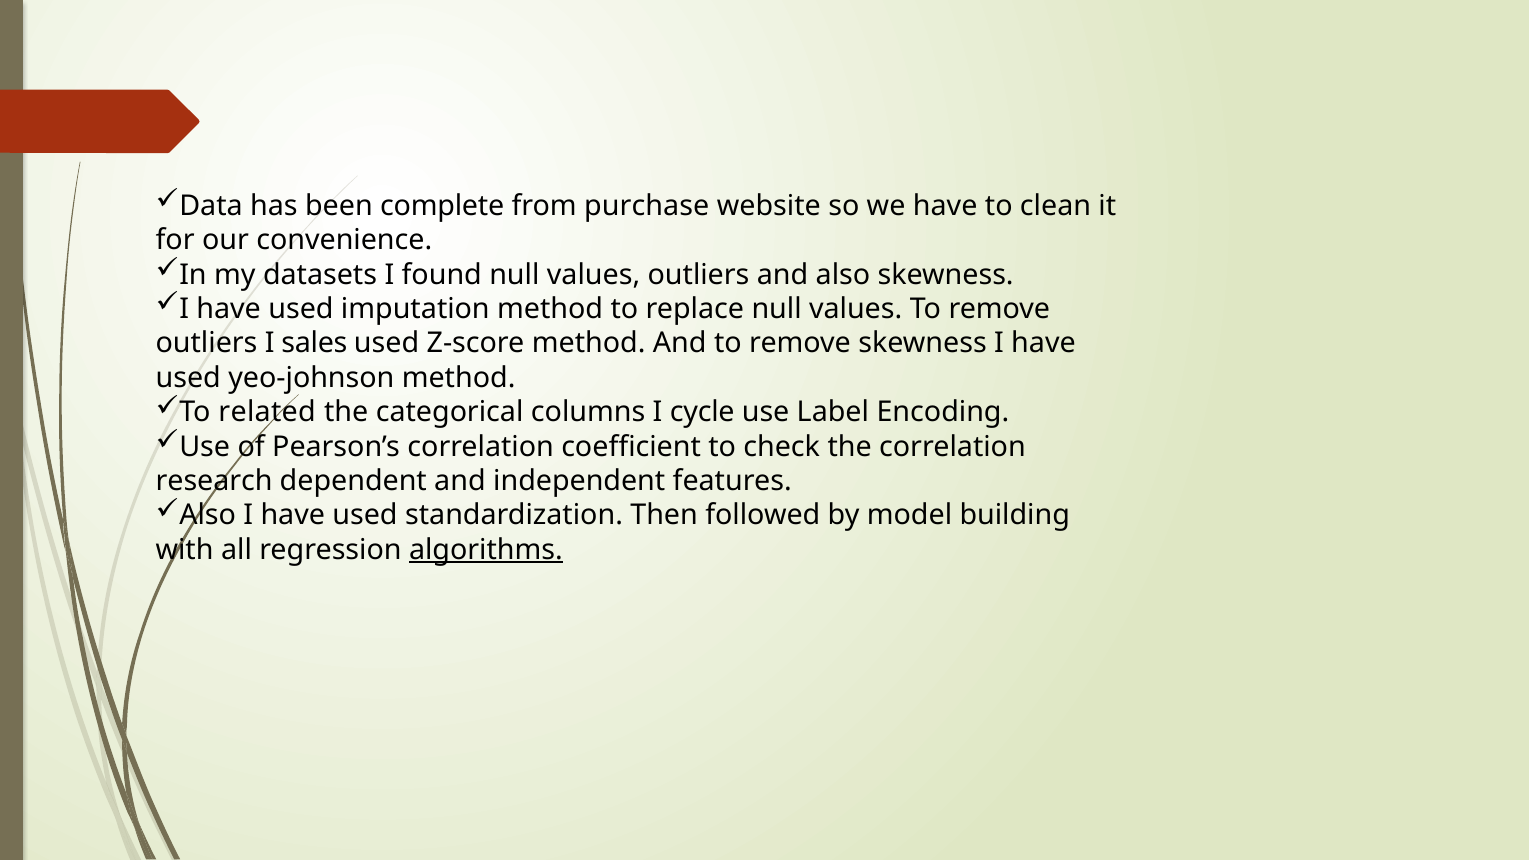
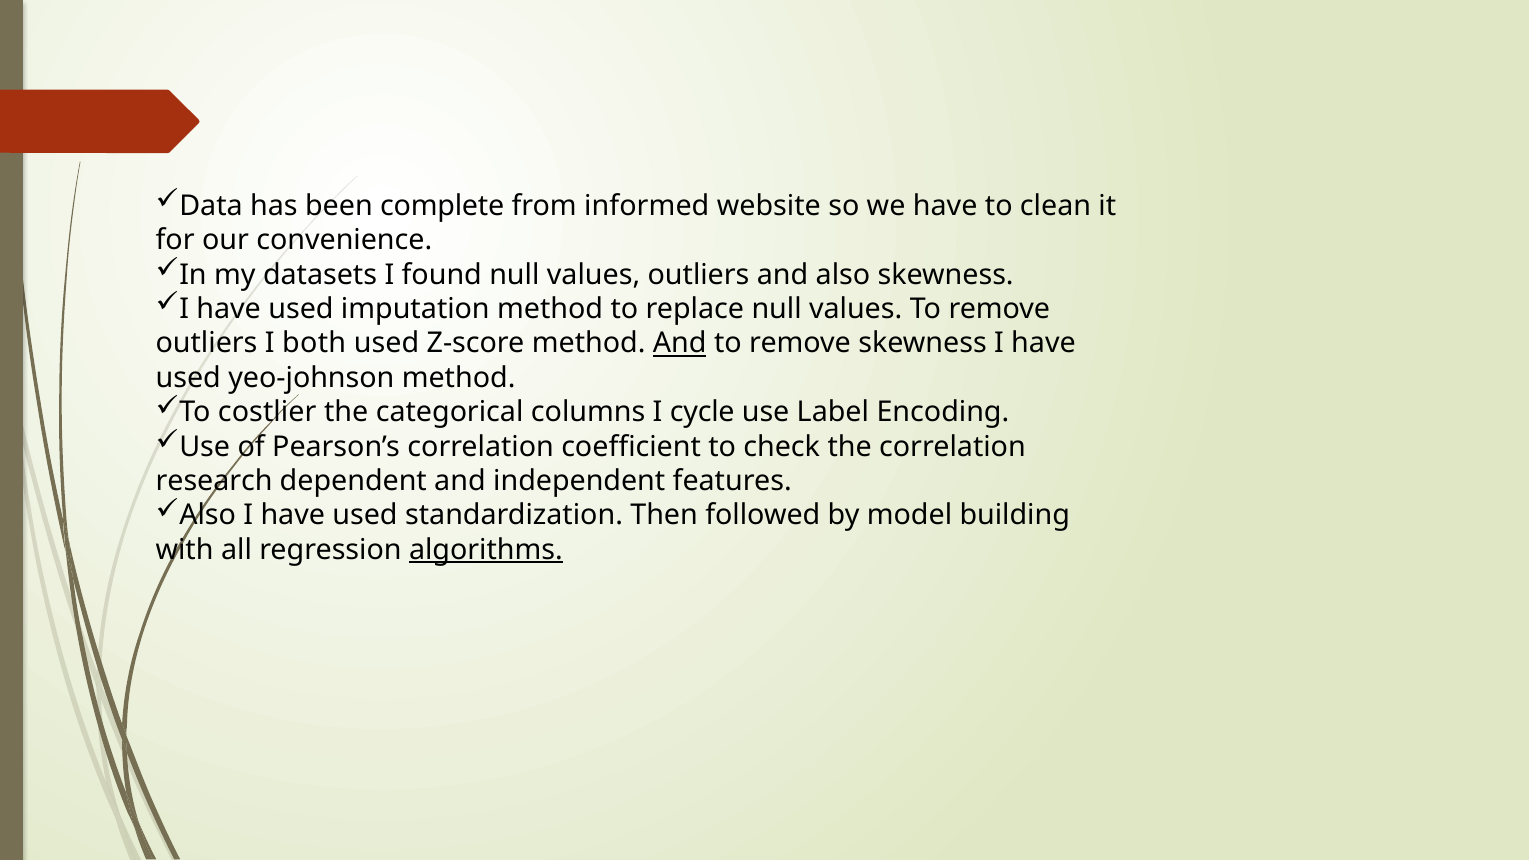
purchase: purchase -> informed
sales: sales -> both
And at (680, 344) underline: none -> present
related: related -> costlier
